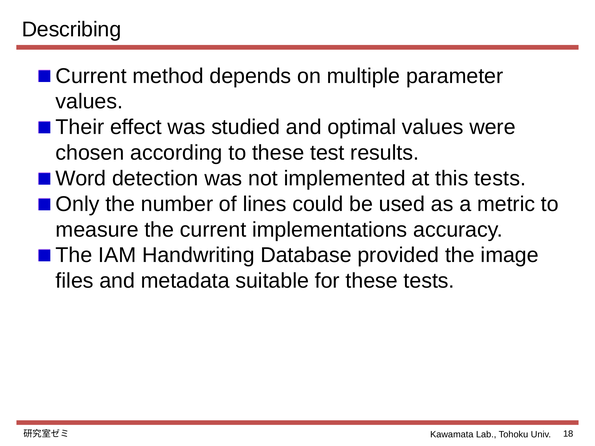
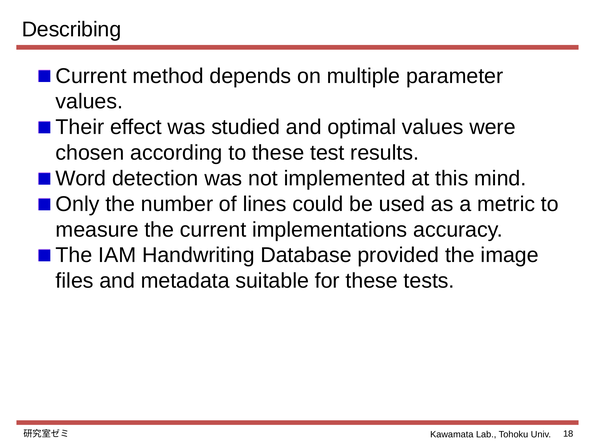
this tests: tests -> mind
